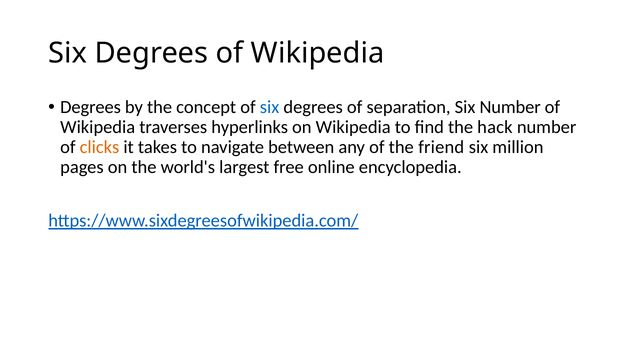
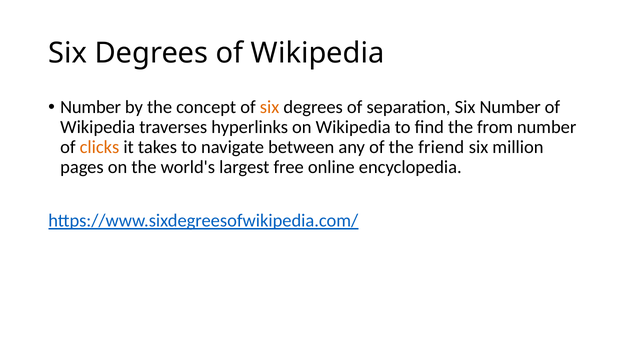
Degrees at (91, 107): Degrees -> Number
six at (270, 107) colour: blue -> orange
hack: hack -> from
